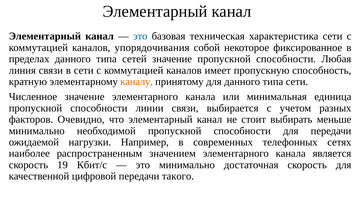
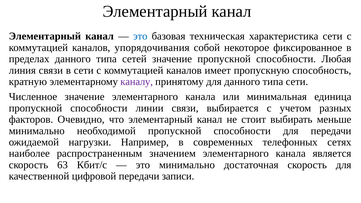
каналу colour: orange -> purple
19: 19 -> 63
такого: такого -> записи
